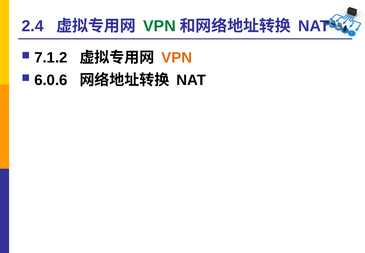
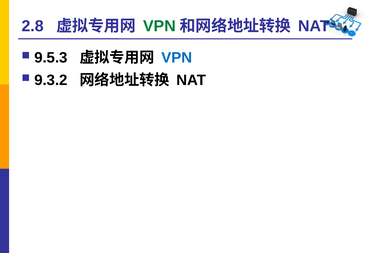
2.4: 2.4 -> 2.8
7.1.2: 7.1.2 -> 9.5.3
VPN at (177, 58) colour: orange -> blue
6.0.6: 6.0.6 -> 9.3.2
